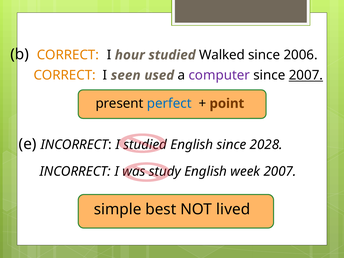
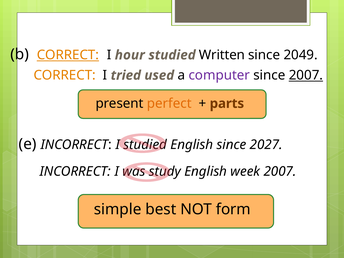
CORRECT at (68, 55) underline: none -> present
Walked: Walked -> Written
2006: 2006 -> 2049
seen: seen -> tried
perfect colour: blue -> orange
point: point -> parts
2028: 2028 -> 2027
lived: lived -> form
